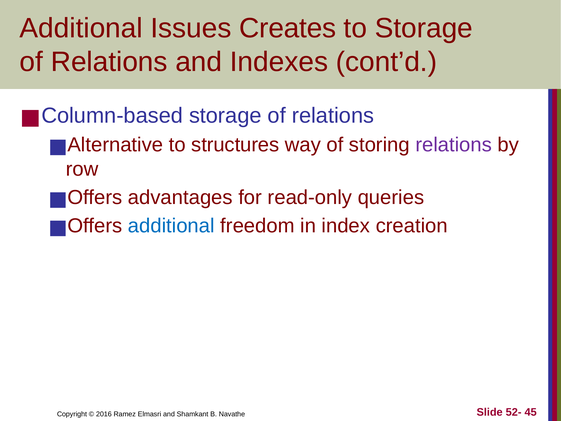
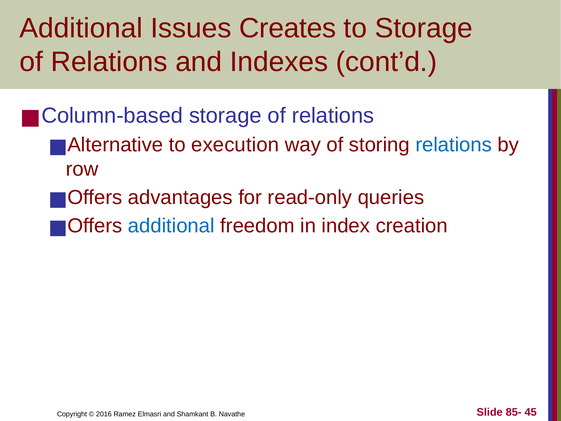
structures: structures -> execution
relations at (454, 145) colour: purple -> blue
52-: 52- -> 85-
